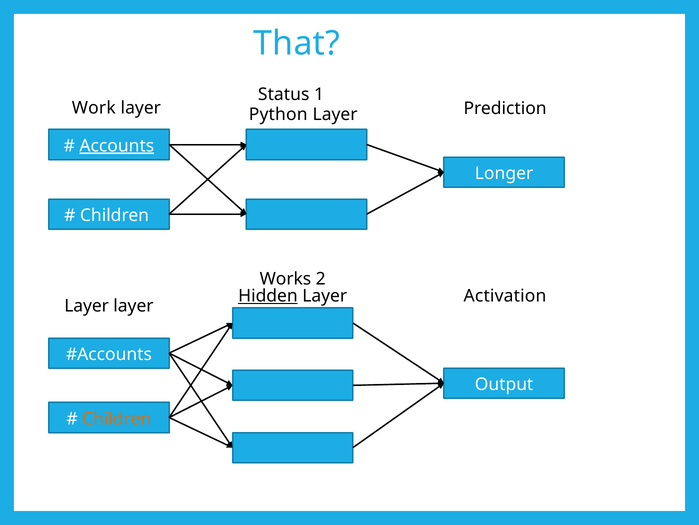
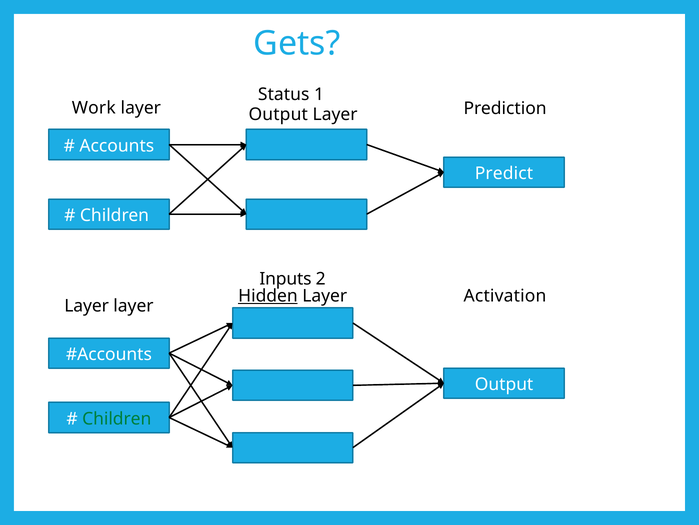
That: That -> Gets
Python at (278, 114): Python -> Output
Accounts underline: present -> none
Longer: Longer -> Predict
Works: Works -> Inputs
Children at (117, 418) colour: orange -> green
